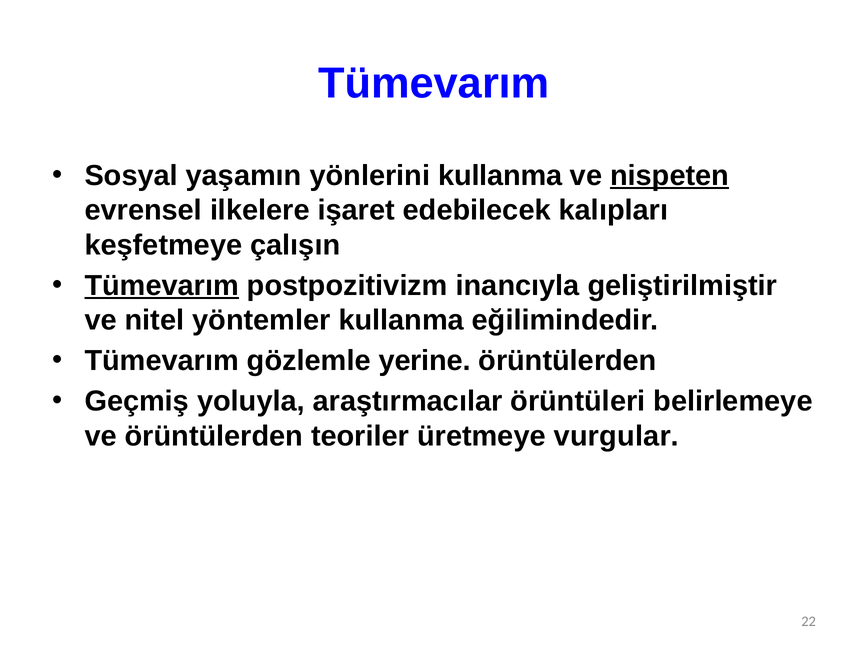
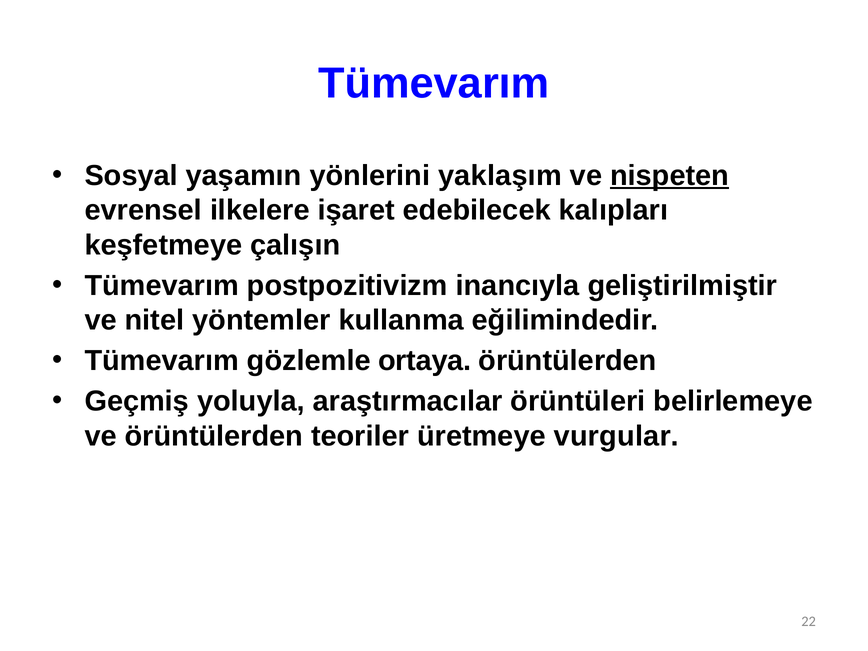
yönlerini kullanma: kullanma -> yaklaşım
Tümevarım at (162, 286) underline: present -> none
yerine: yerine -> ortaya
